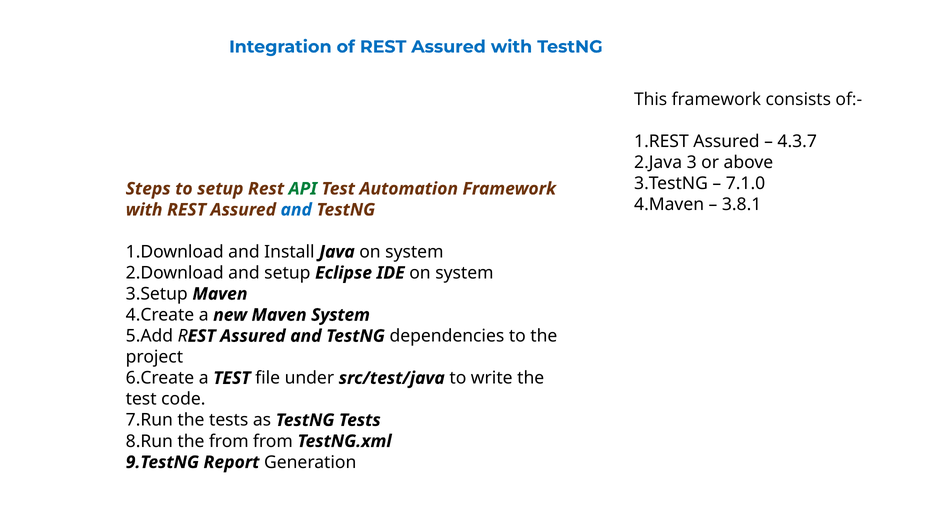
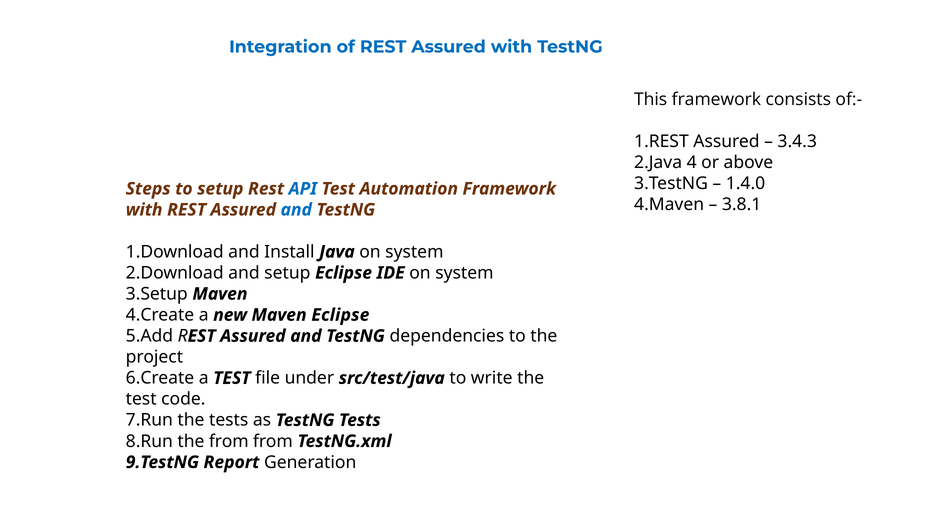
4.3.7: 4.3.7 -> 3.4.3
3: 3 -> 4
7.1.0: 7.1.0 -> 1.4.0
API colour: green -> blue
Maven System: System -> Eclipse
